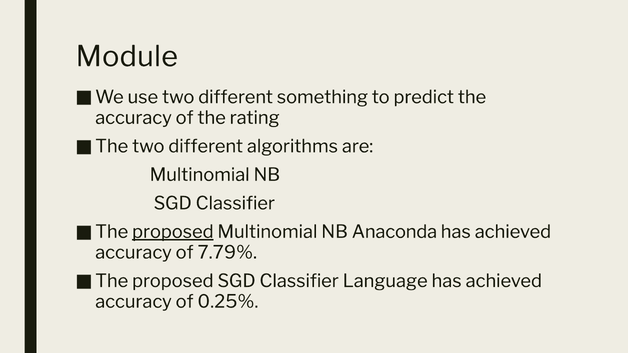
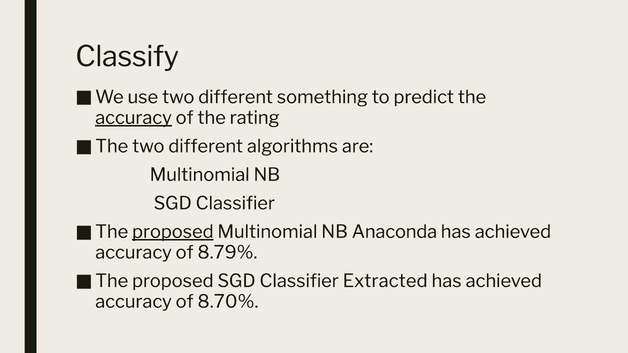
Module: Module -> Classify
accuracy at (133, 118) underline: none -> present
7.79%: 7.79% -> 8.79%
Language: Language -> Extracted
0.25%: 0.25% -> 8.70%
